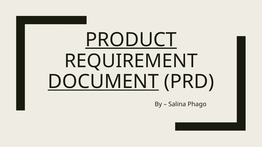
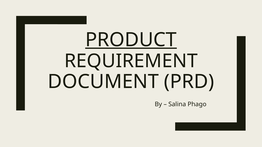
DOCUMENT underline: present -> none
